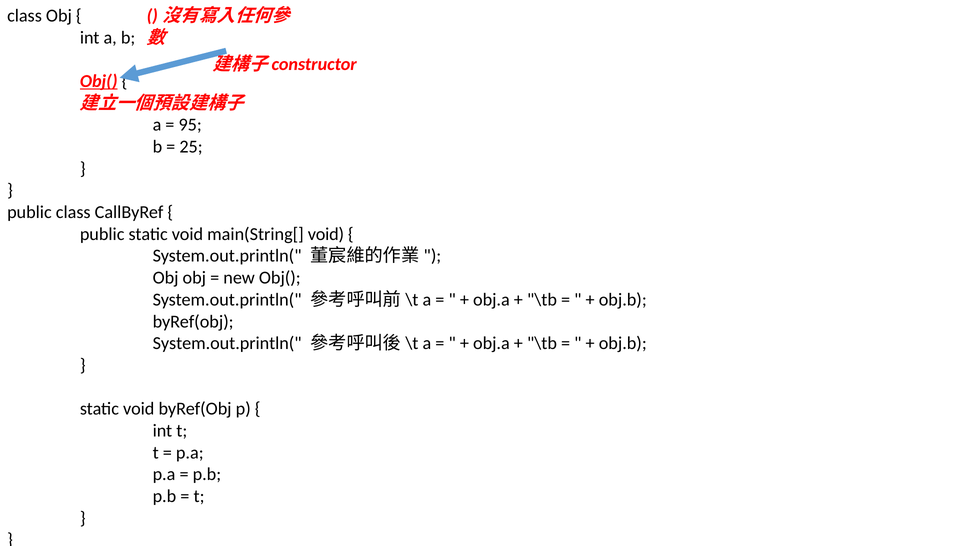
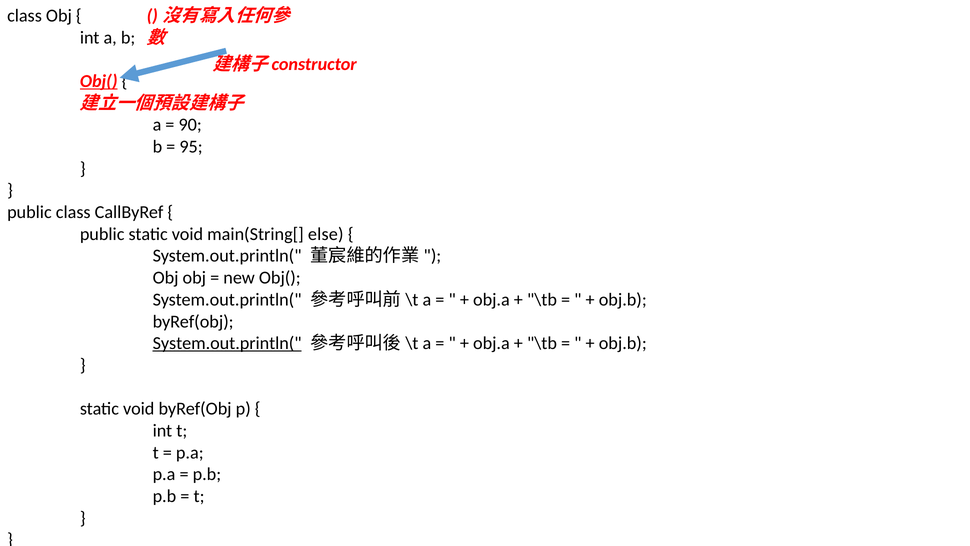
95: 95 -> 90
25: 25 -> 95
main(String[ void: void -> else
System.out.println( at (227, 343) underline: none -> present
